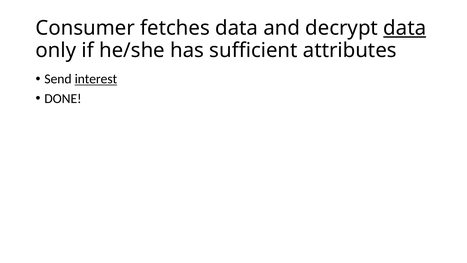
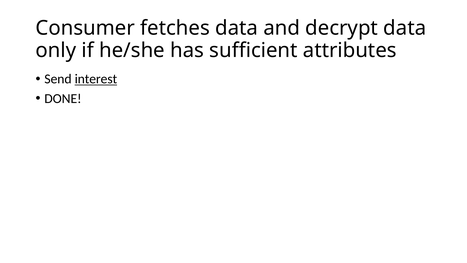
data at (405, 28) underline: present -> none
